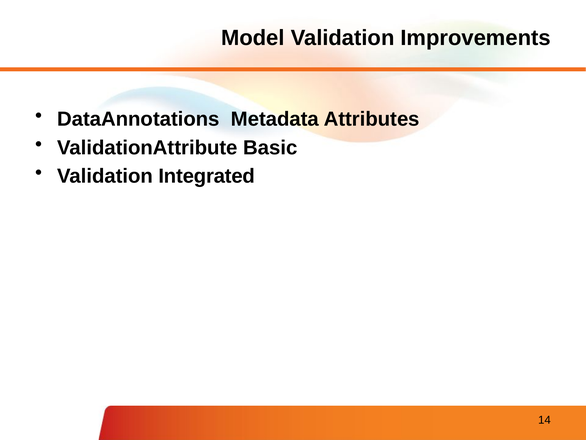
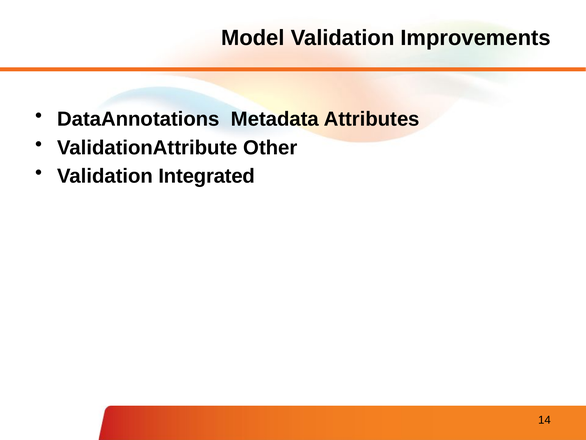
Basic: Basic -> Other
